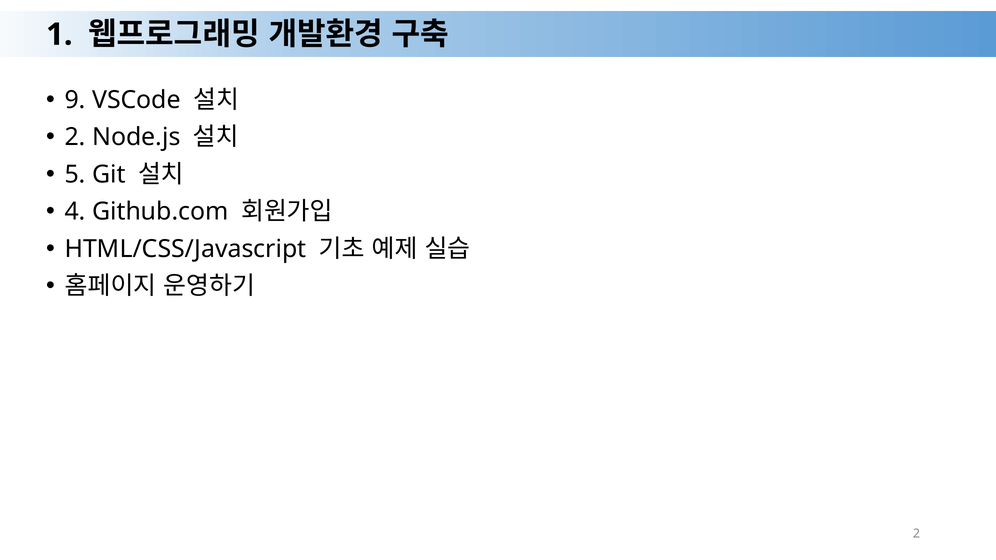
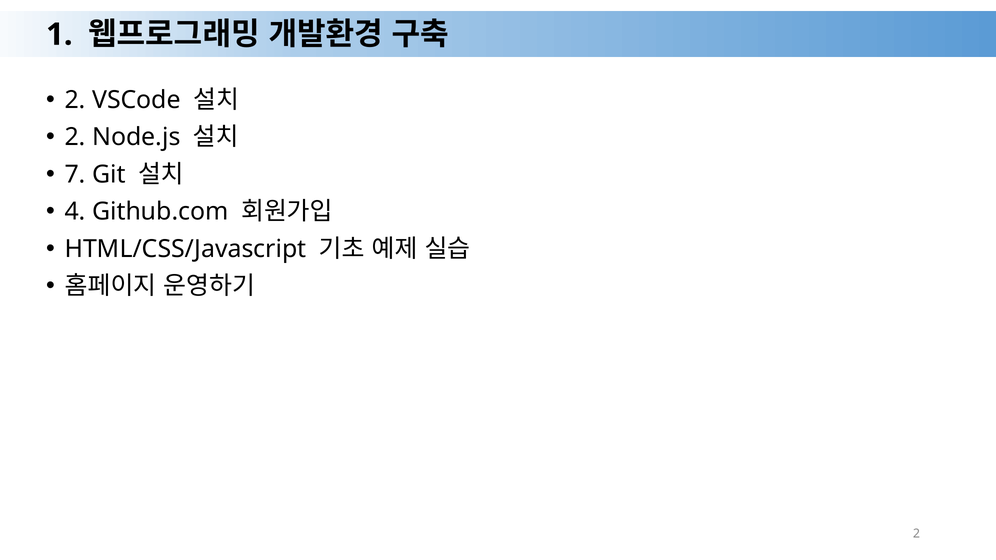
9 at (75, 100): 9 -> 2
5: 5 -> 7
